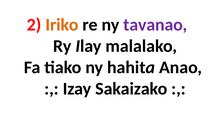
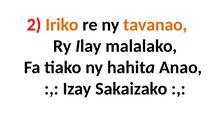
tavanao colour: purple -> orange
